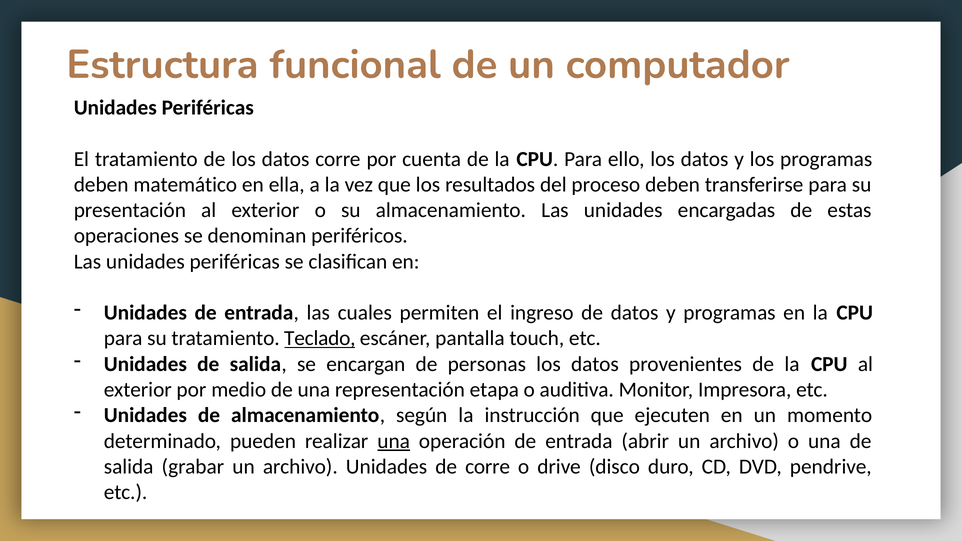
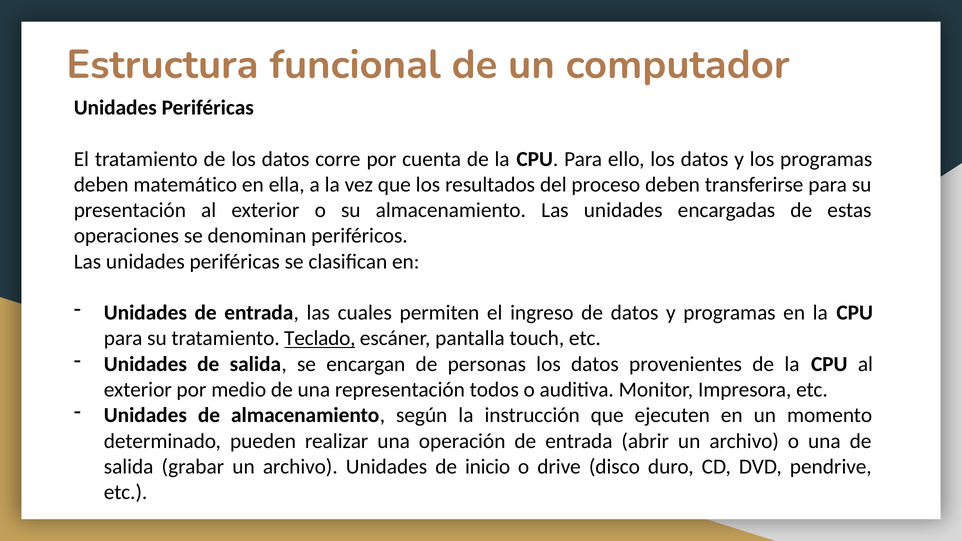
etapa: etapa -> todos
una at (394, 441) underline: present -> none
de corre: corre -> inicio
